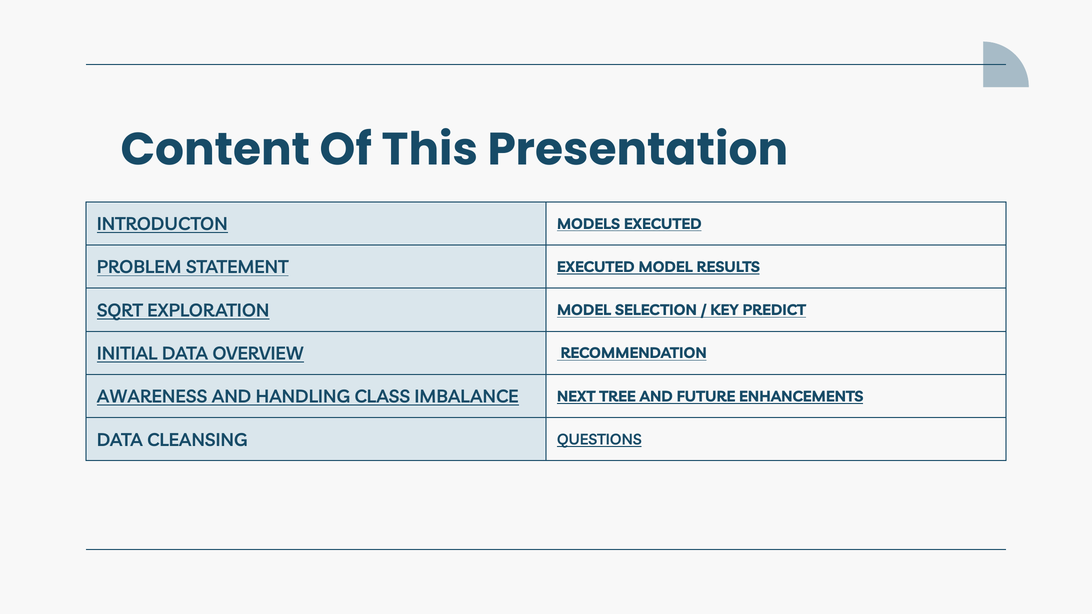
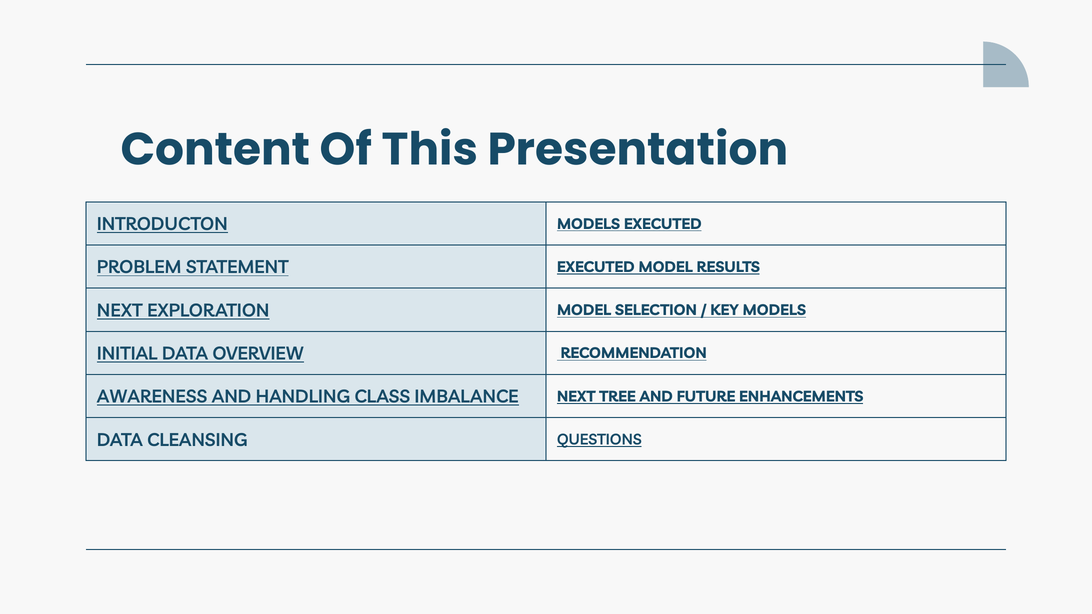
SQRT at (120, 311): SQRT -> NEXT
KEY PREDICT: PREDICT -> MODELS
